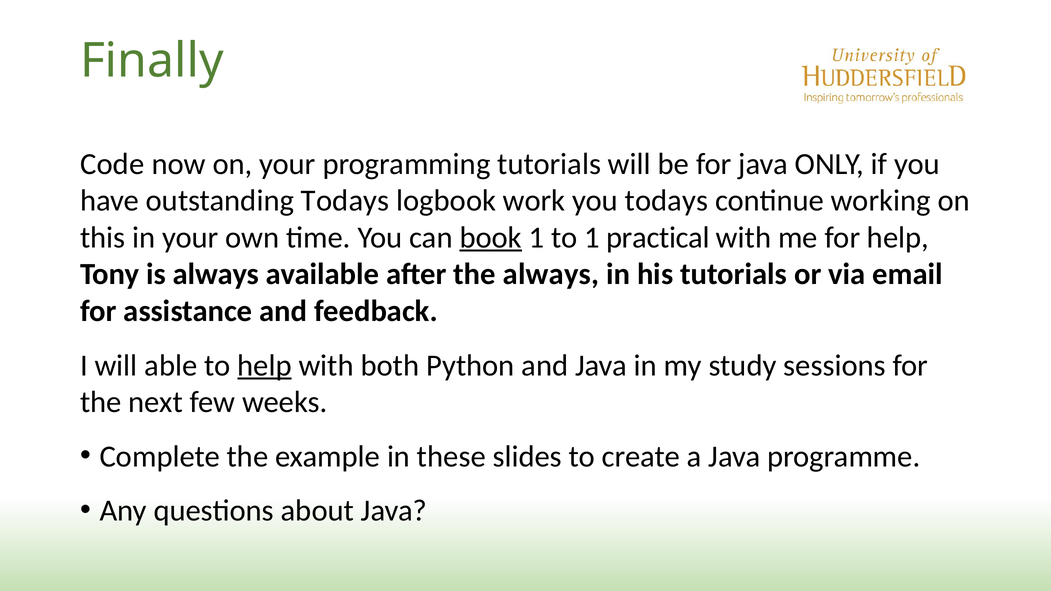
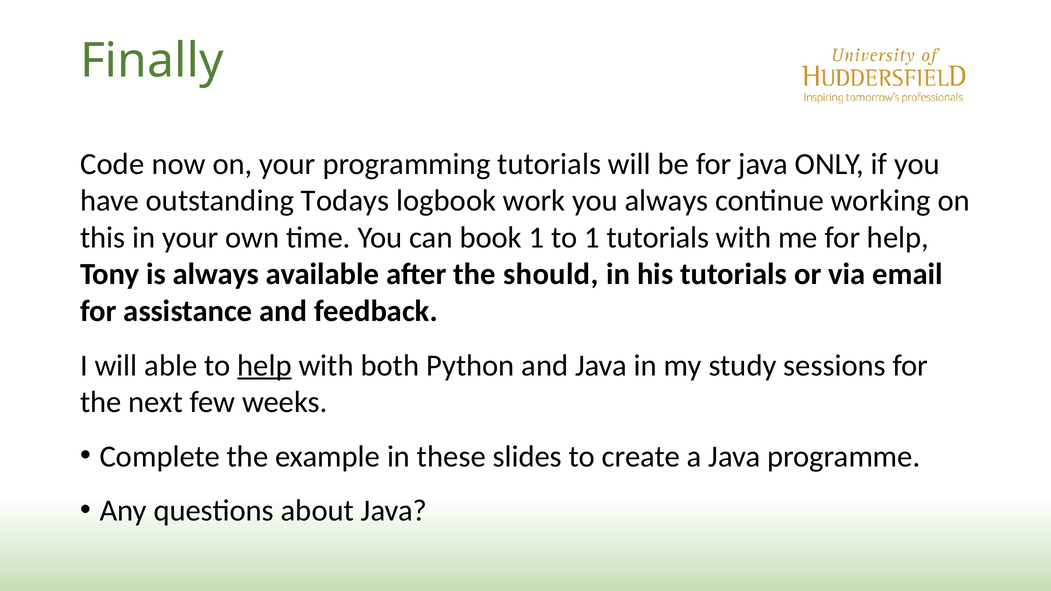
you todays: todays -> always
book underline: present -> none
1 practical: practical -> tutorials
the always: always -> should
